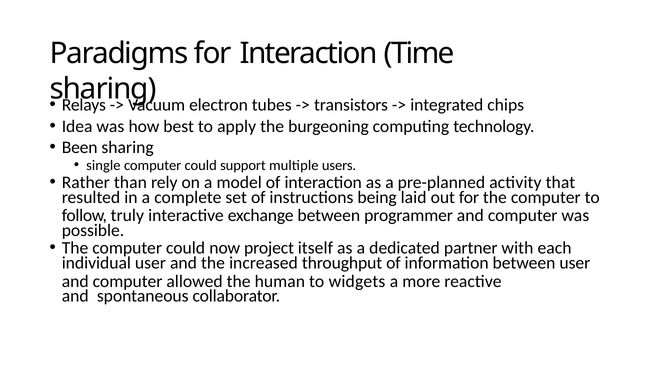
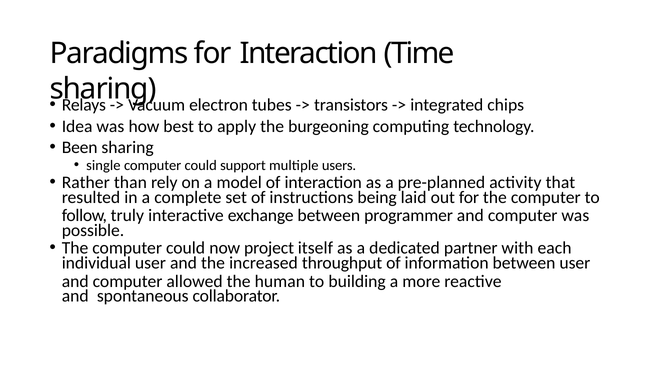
widgets: widgets -> building
